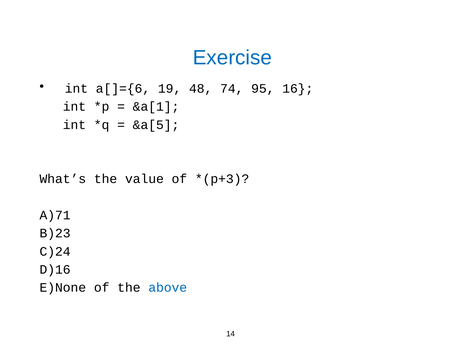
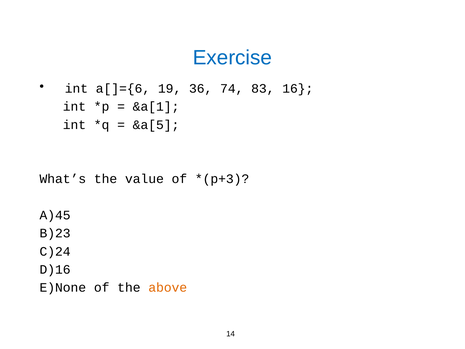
48: 48 -> 36
95: 95 -> 83
A)71: A)71 -> A)45
above colour: blue -> orange
